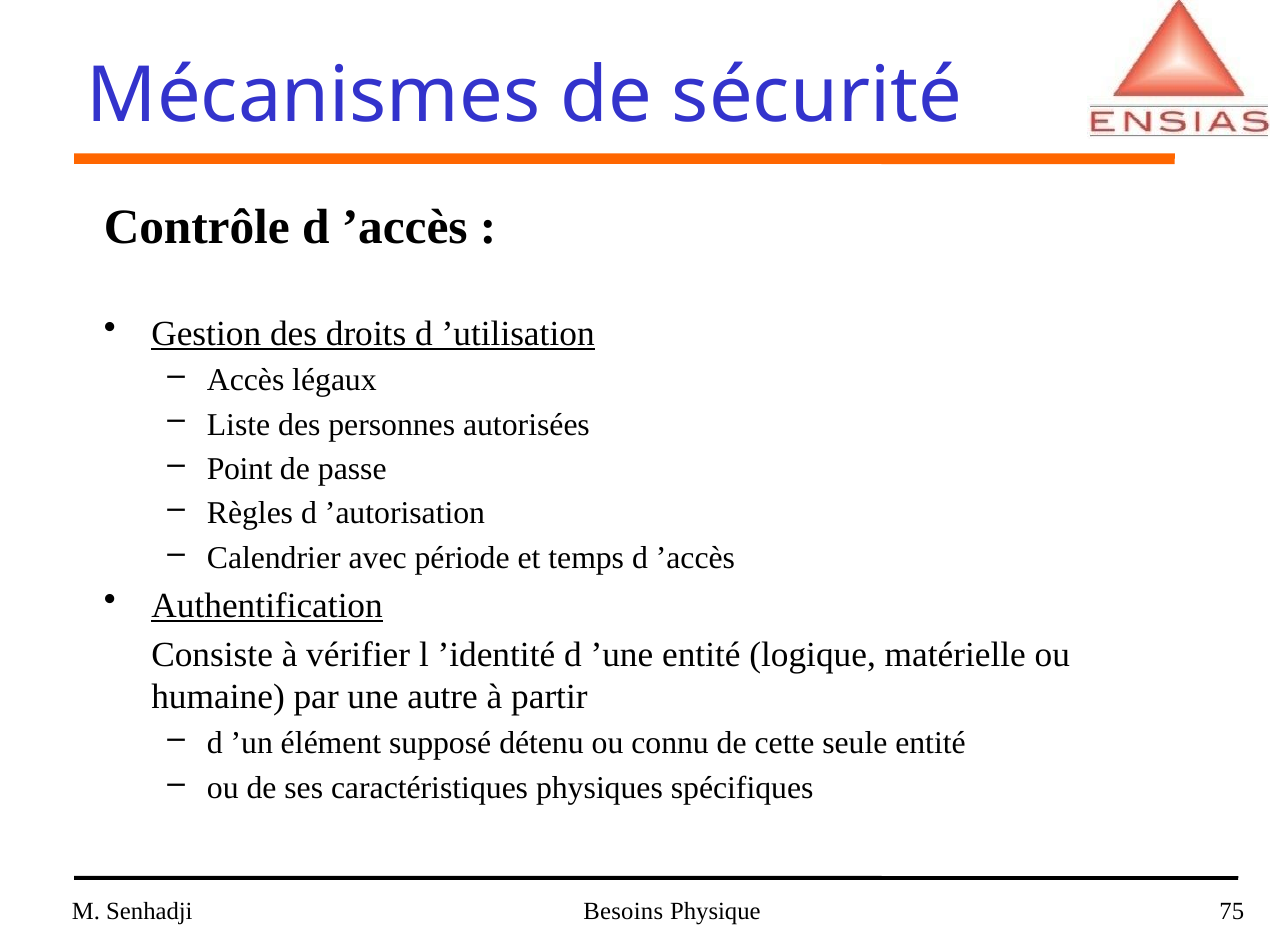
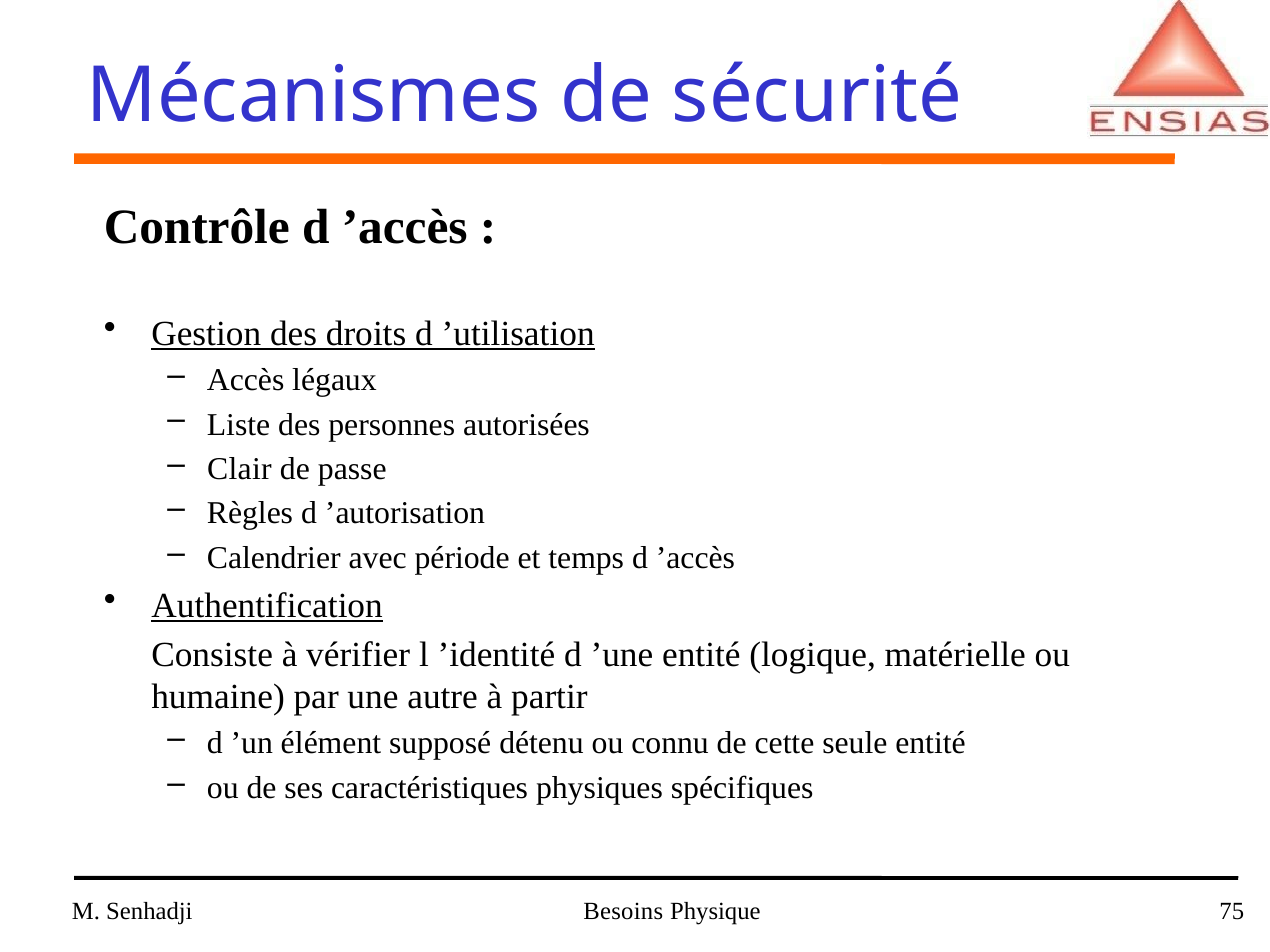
Point: Point -> Clair
